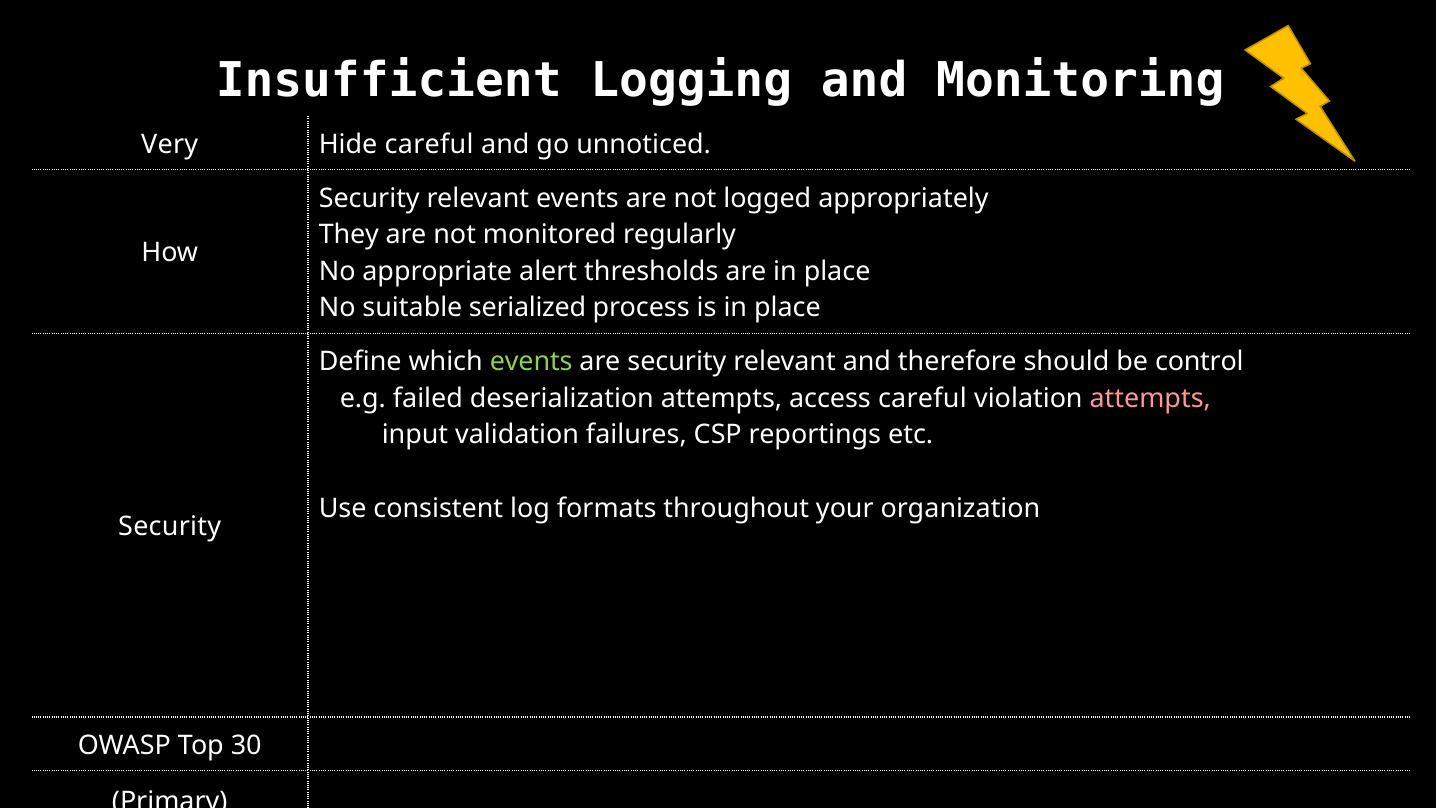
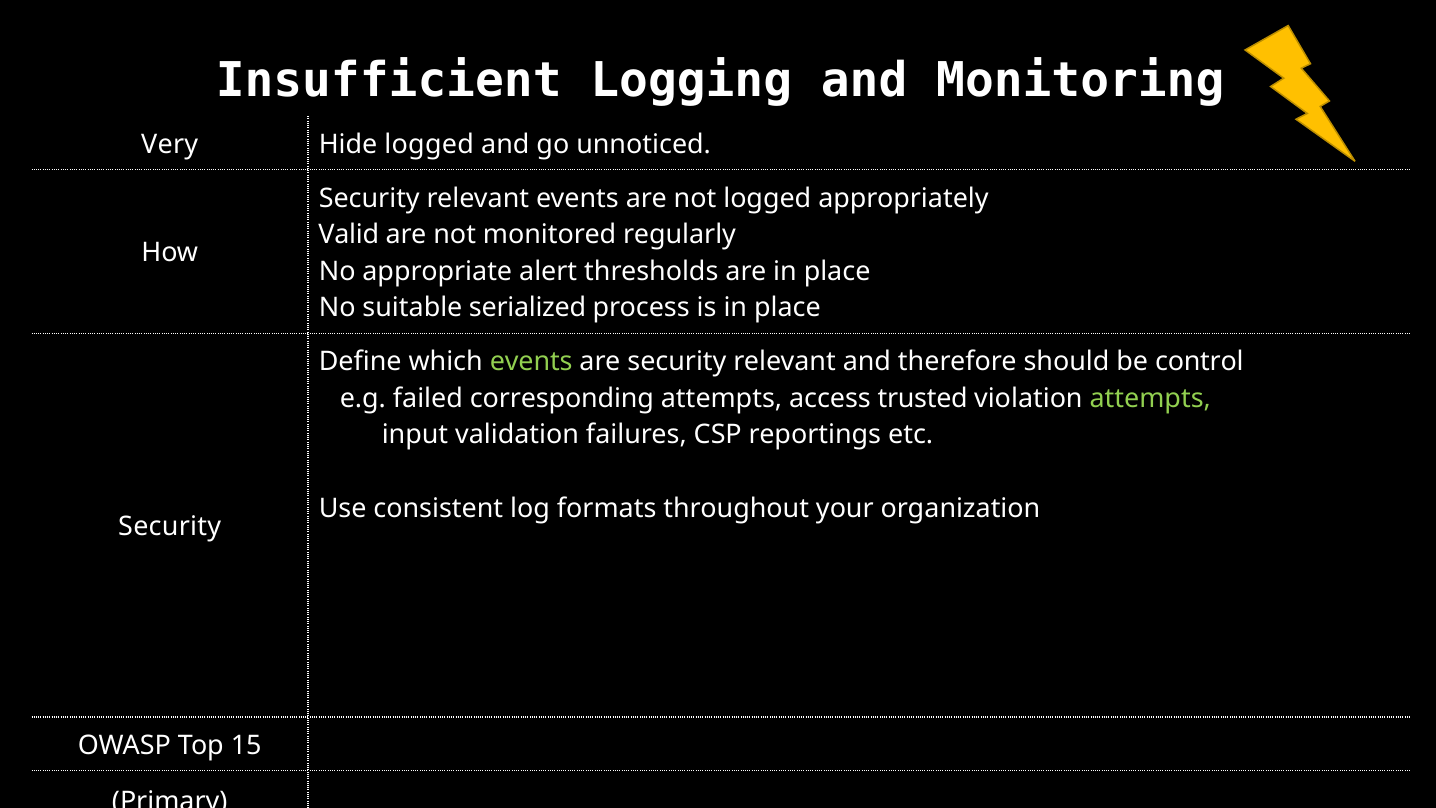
Hide careful: careful -> logged
They: They -> Valid
deserialization: deserialization -> corresponding
access careful: careful -> trusted
attempts at (1150, 398) colour: pink -> light green
30: 30 -> 15
